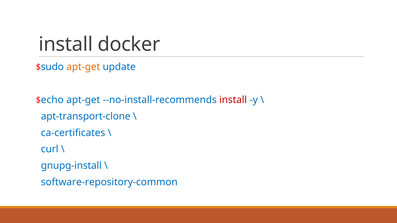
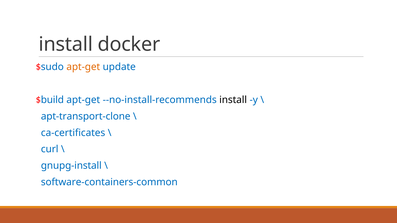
echo: echo -> build
install at (233, 100) colour: red -> black
software-repository-common: software-repository-common -> software-containers-common
